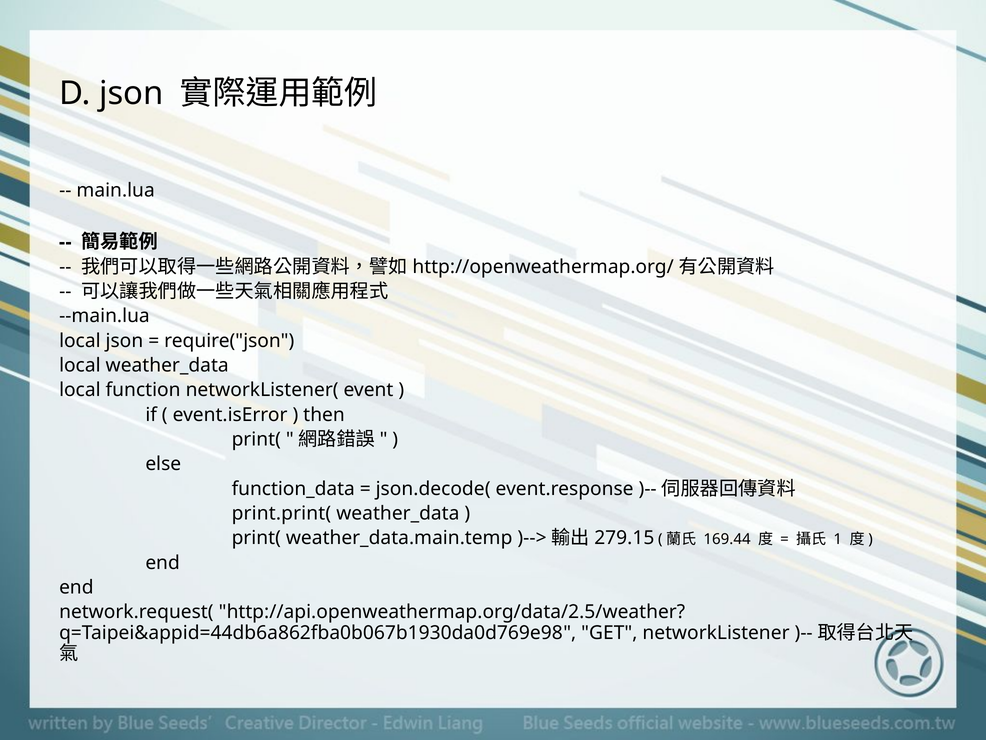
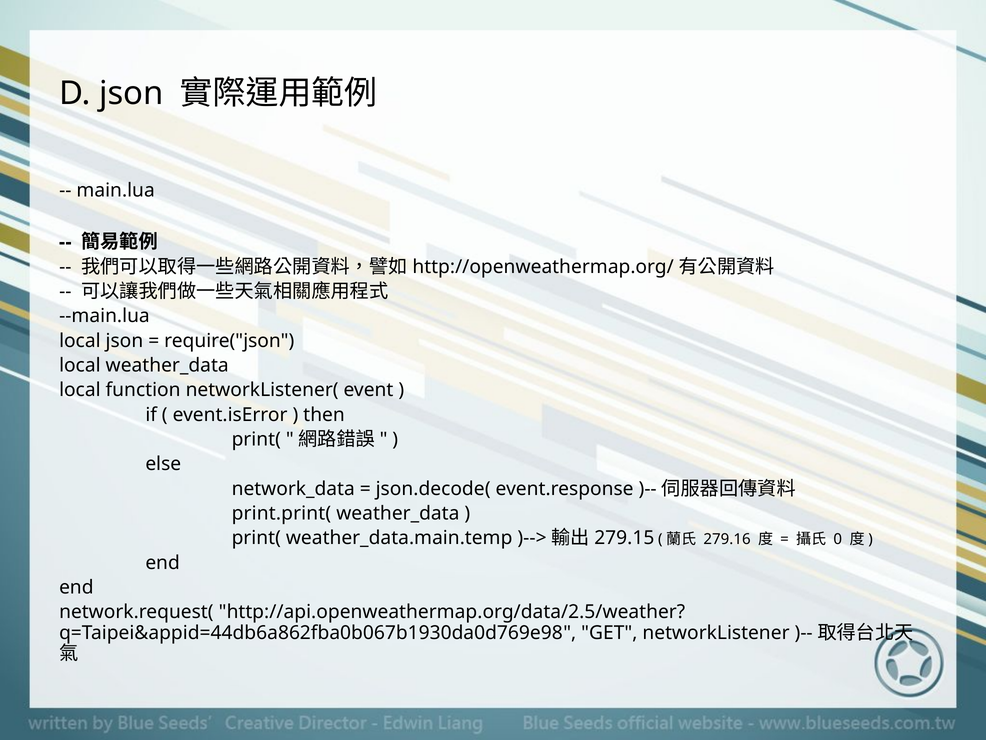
function_data: function_data -> network_data
169.44: 169.44 -> 279.16
1: 1 -> 0
